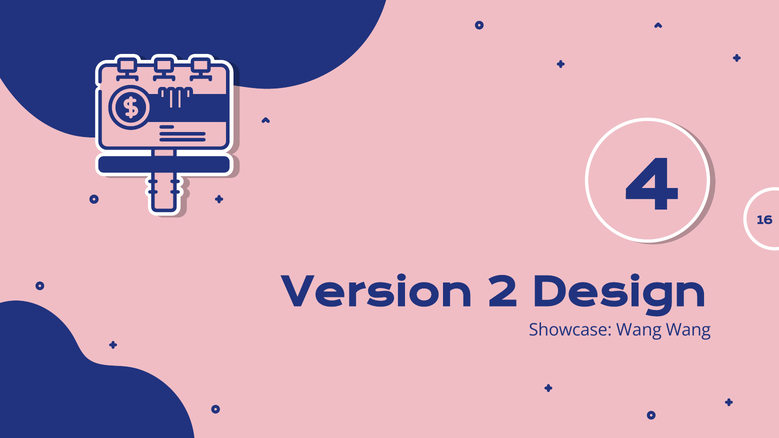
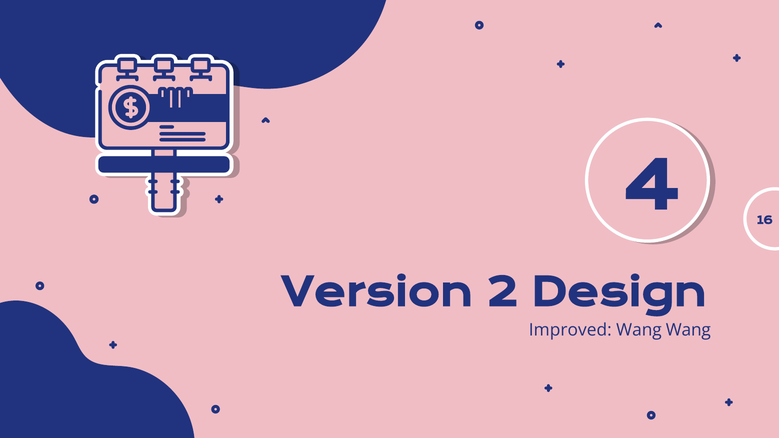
Showcase: Showcase -> Improved
